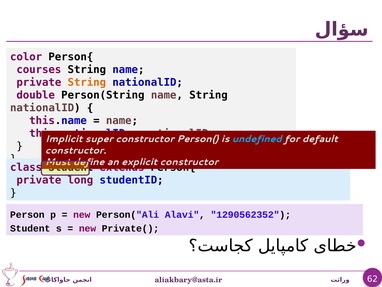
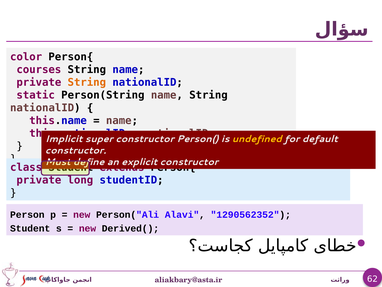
double: double -> static
undefined colour: light blue -> yellow
Private(: Private( -> Derived(
